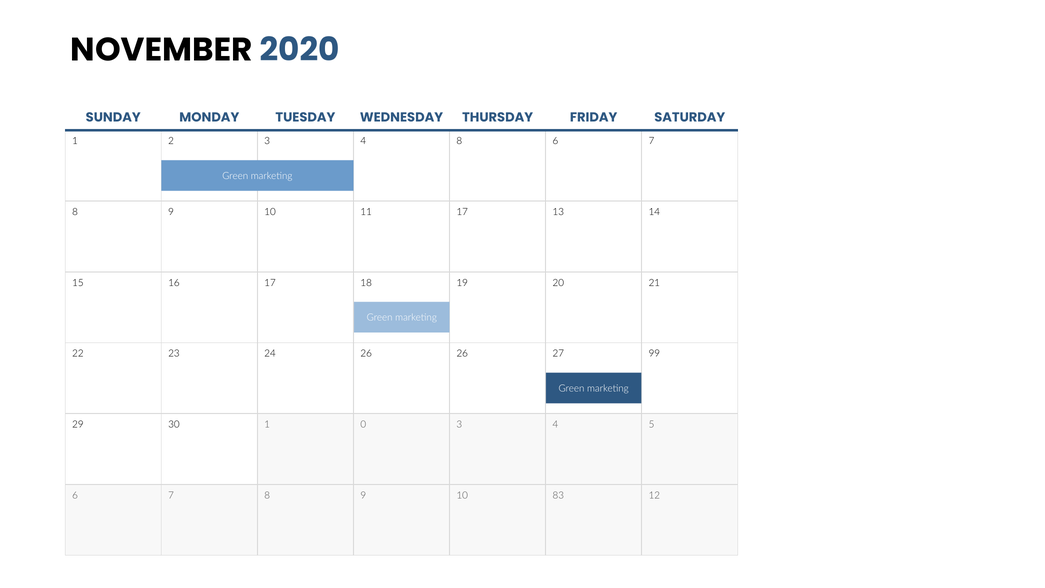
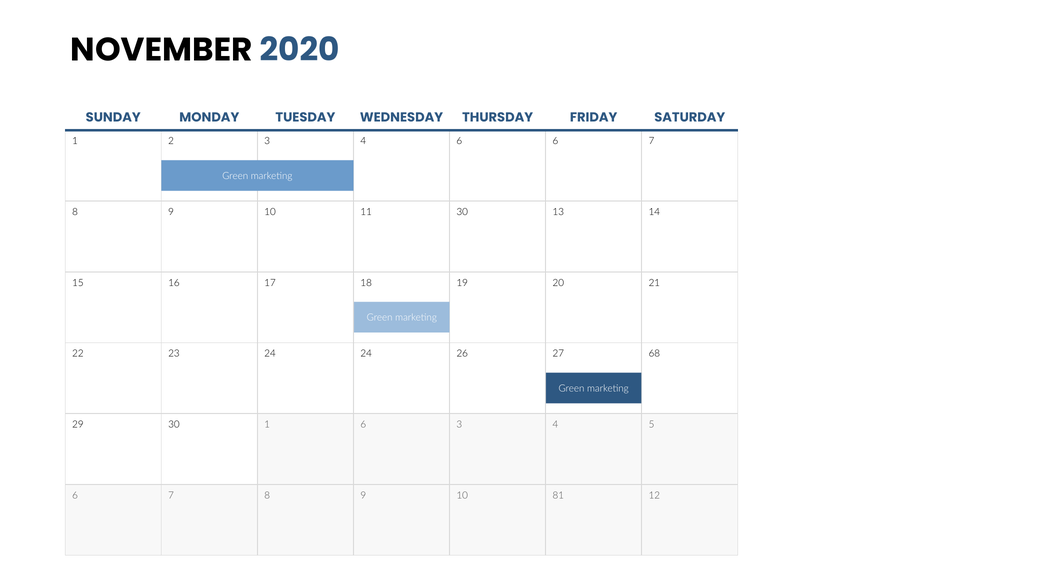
4 8: 8 -> 6
11 17: 17 -> 30
24 26: 26 -> 24
99: 99 -> 68
1 0: 0 -> 6
83: 83 -> 81
